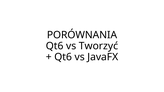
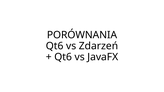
Tworzyć: Tworzyć -> Zdarzeń
